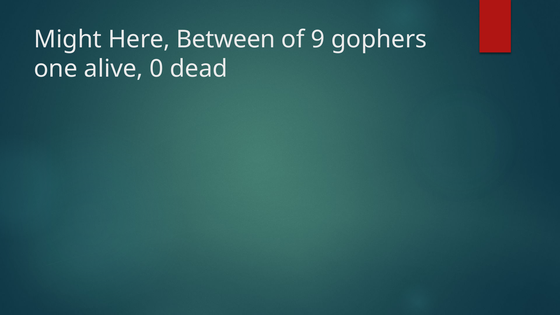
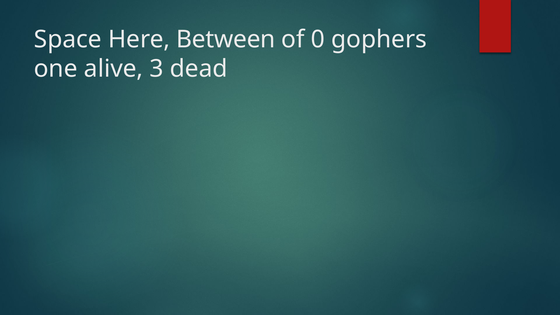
Might: Might -> Space
9: 9 -> 0
0: 0 -> 3
